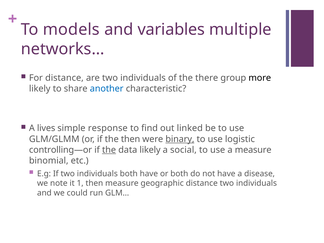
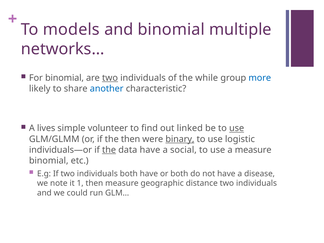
and variables: variables -> binomial
For distance: distance -> binomial
two at (110, 78) underline: none -> present
there: there -> while
more colour: black -> blue
response: response -> volunteer
use at (237, 128) underline: none -> present
controlling—or: controlling—or -> individuals—or
data likely: likely -> have
